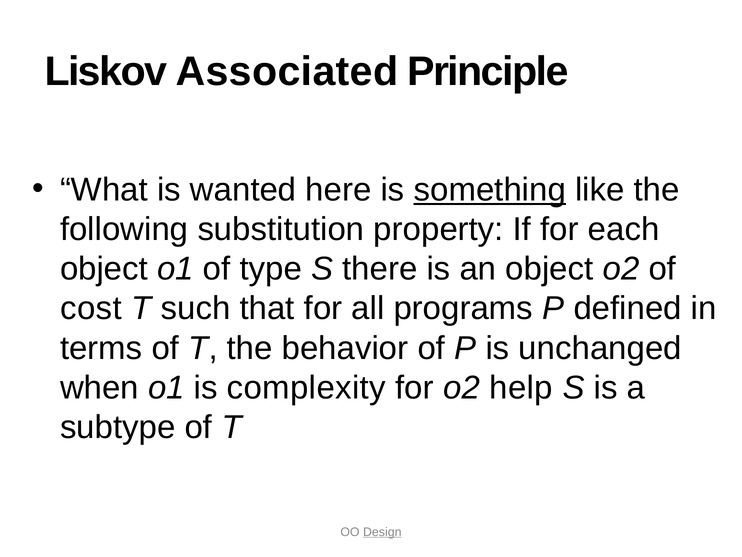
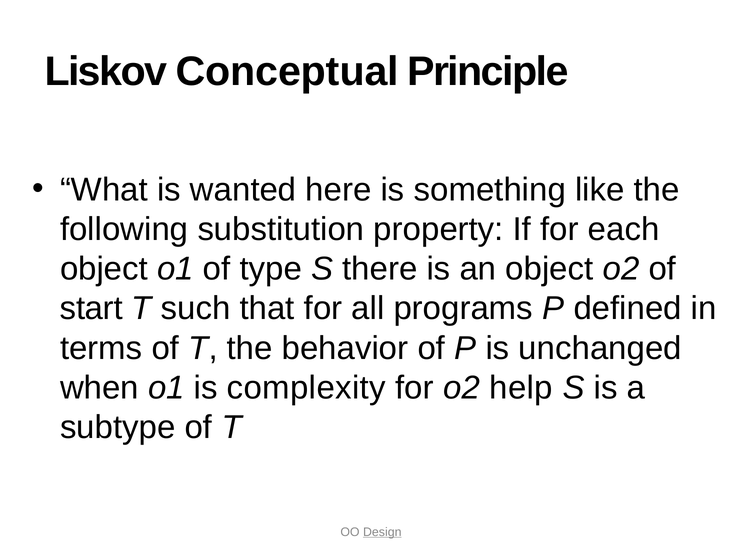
Associated: Associated -> Conceptual
something underline: present -> none
cost: cost -> start
